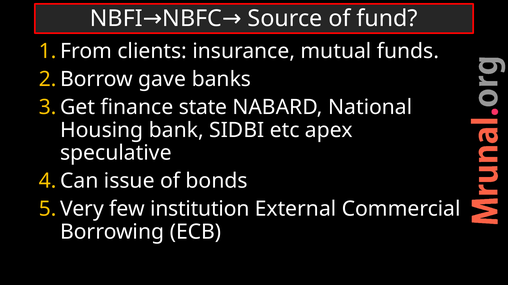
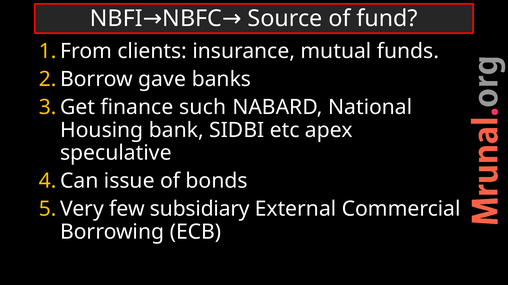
state: state -> such
institution: institution -> subsidiary
